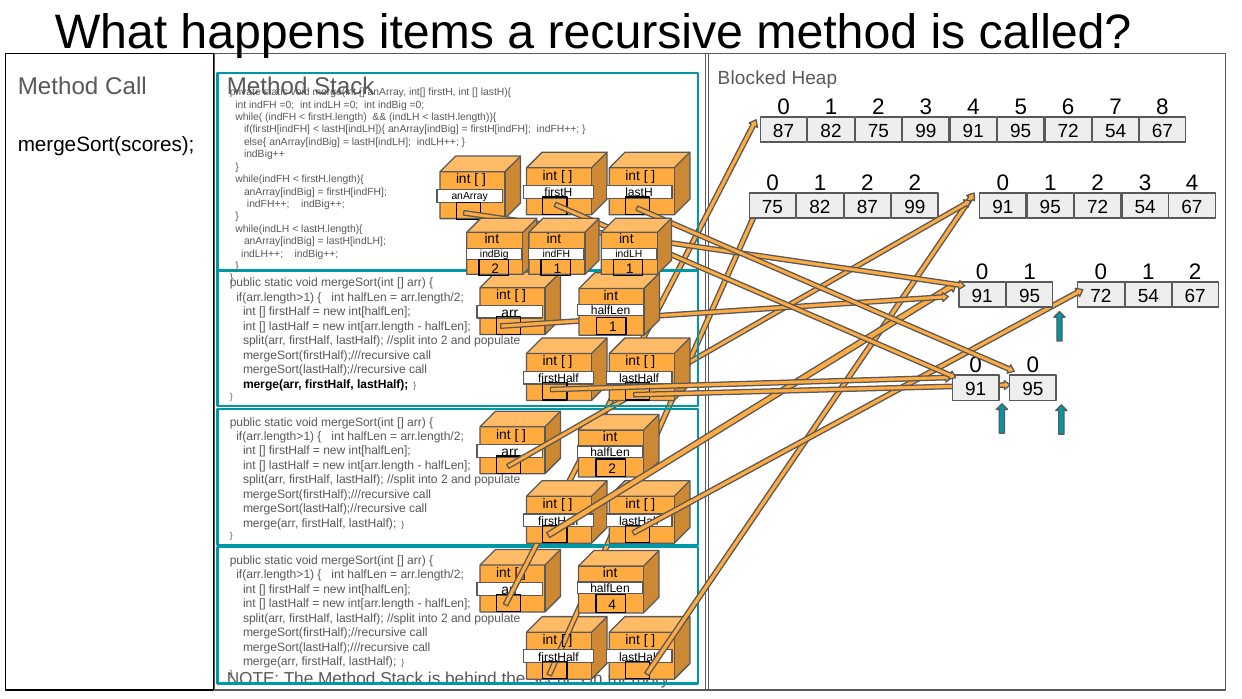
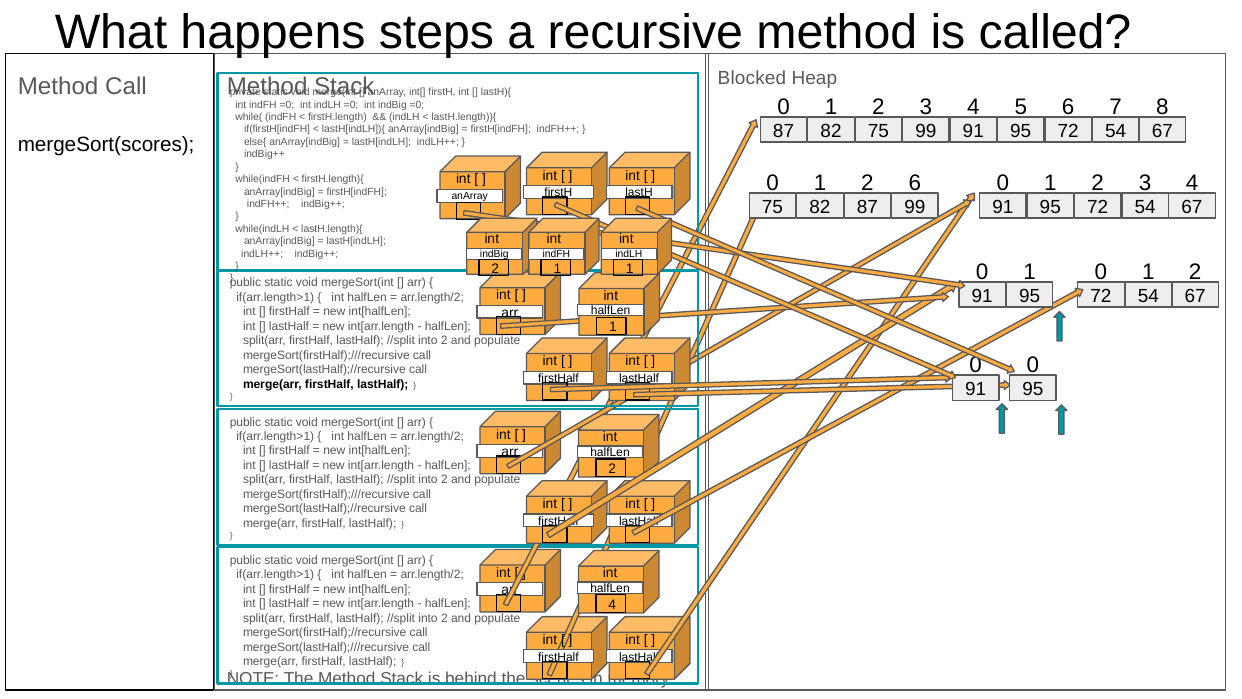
items: items -> steps
2 2: 2 -> 6
